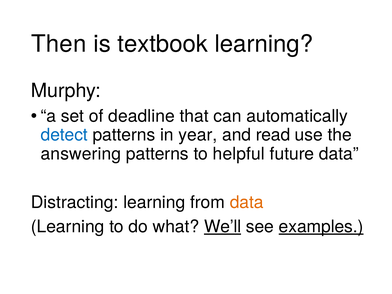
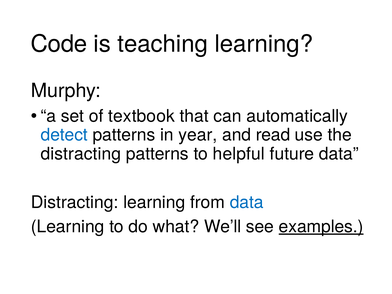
Then: Then -> Code
textbook: textbook -> teaching
deadline: deadline -> textbook
answering at (81, 154): answering -> distracting
data at (247, 202) colour: orange -> blue
We’ll underline: present -> none
